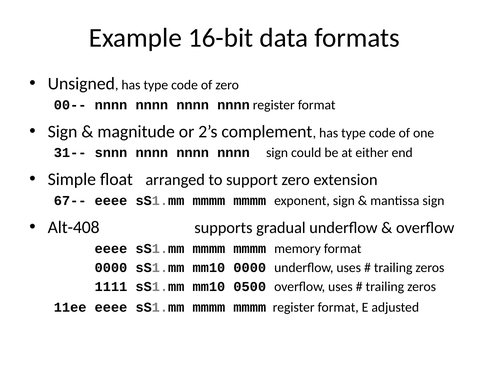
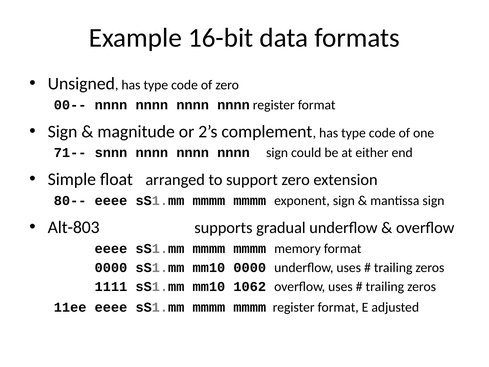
31--: 31-- -> 71--
67--: 67-- -> 80--
Alt-408: Alt-408 -> Alt-803
0500: 0500 -> 1062
